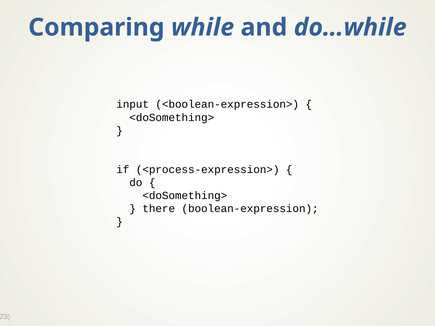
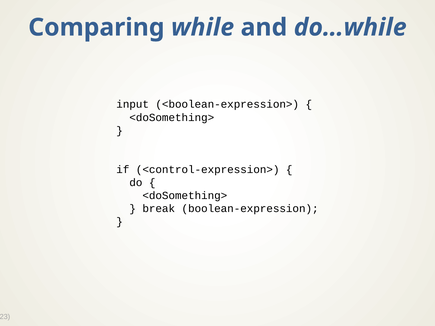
<process-expression>: <process-expression> -> <control-expression>
there: there -> break
